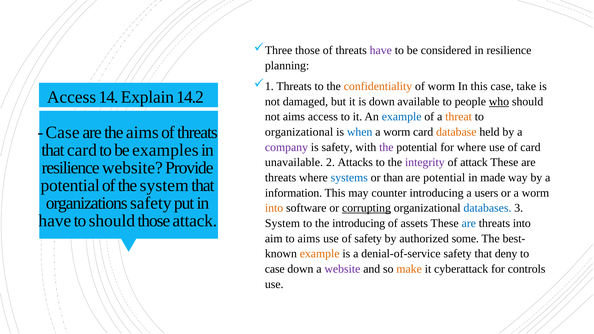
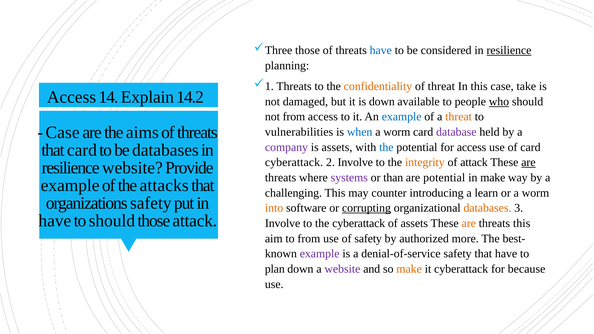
have at (381, 50) colour: purple -> blue
resilience at (509, 50) underline: none -> present
of worm: worm -> threat
not aims: aims -> from
organizational at (299, 132): organizational -> vulnerabilities
database colour: orange -> purple
is safety: safety -> assets
the at (386, 147) colour: purple -> blue
for where: where -> access
be examples: examples -> databases
unavailable at (294, 162): unavailable -> cyberattack
2 Attacks: Attacks -> Involve
integrity colour: purple -> orange
are at (528, 162) underline: none -> present
systems colour: blue -> purple
in made: made -> make
potential at (70, 185): potential -> example
the system: system -> attacks
information: information -> challenging
users: users -> learn
databases at (487, 208) colour: blue -> orange
System at (282, 223): System -> Involve
the introducing: introducing -> cyberattack
are at (469, 223) colour: blue -> orange
threats into: into -> this
to aims: aims -> from
some: some -> more
example at (320, 254) colour: orange -> purple
that deny: deny -> have
case at (275, 269): case -> plan
controls: controls -> because
